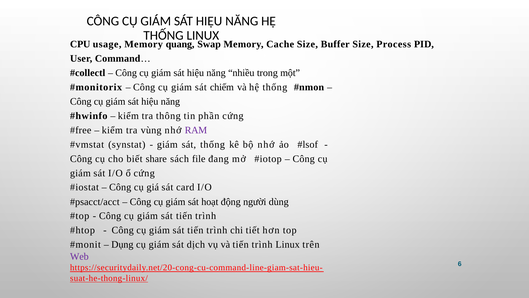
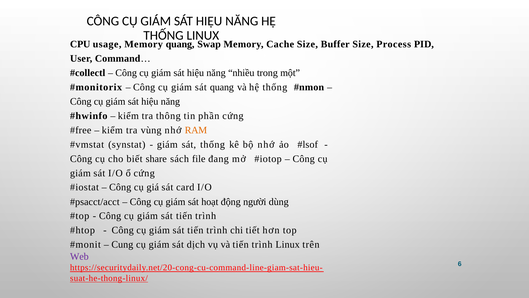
sát chiếm: chiếm -> quang
RAM colour: purple -> orange
Dụng: Dụng -> Cung
